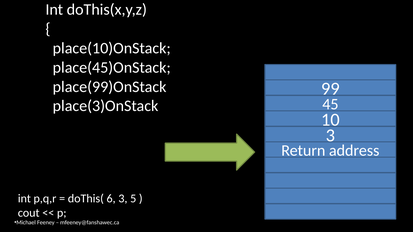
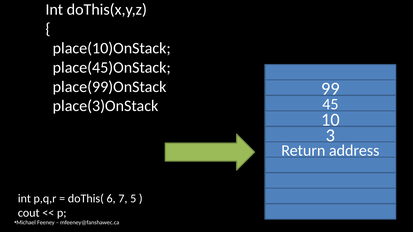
6 3: 3 -> 7
